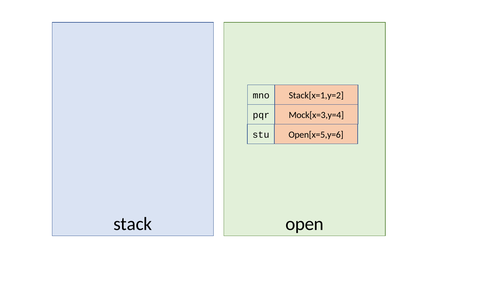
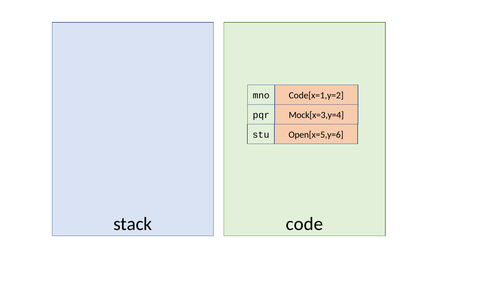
Stack[x=1,y=2: Stack[x=1,y=2 -> Code[x=1,y=2
open: open -> code
